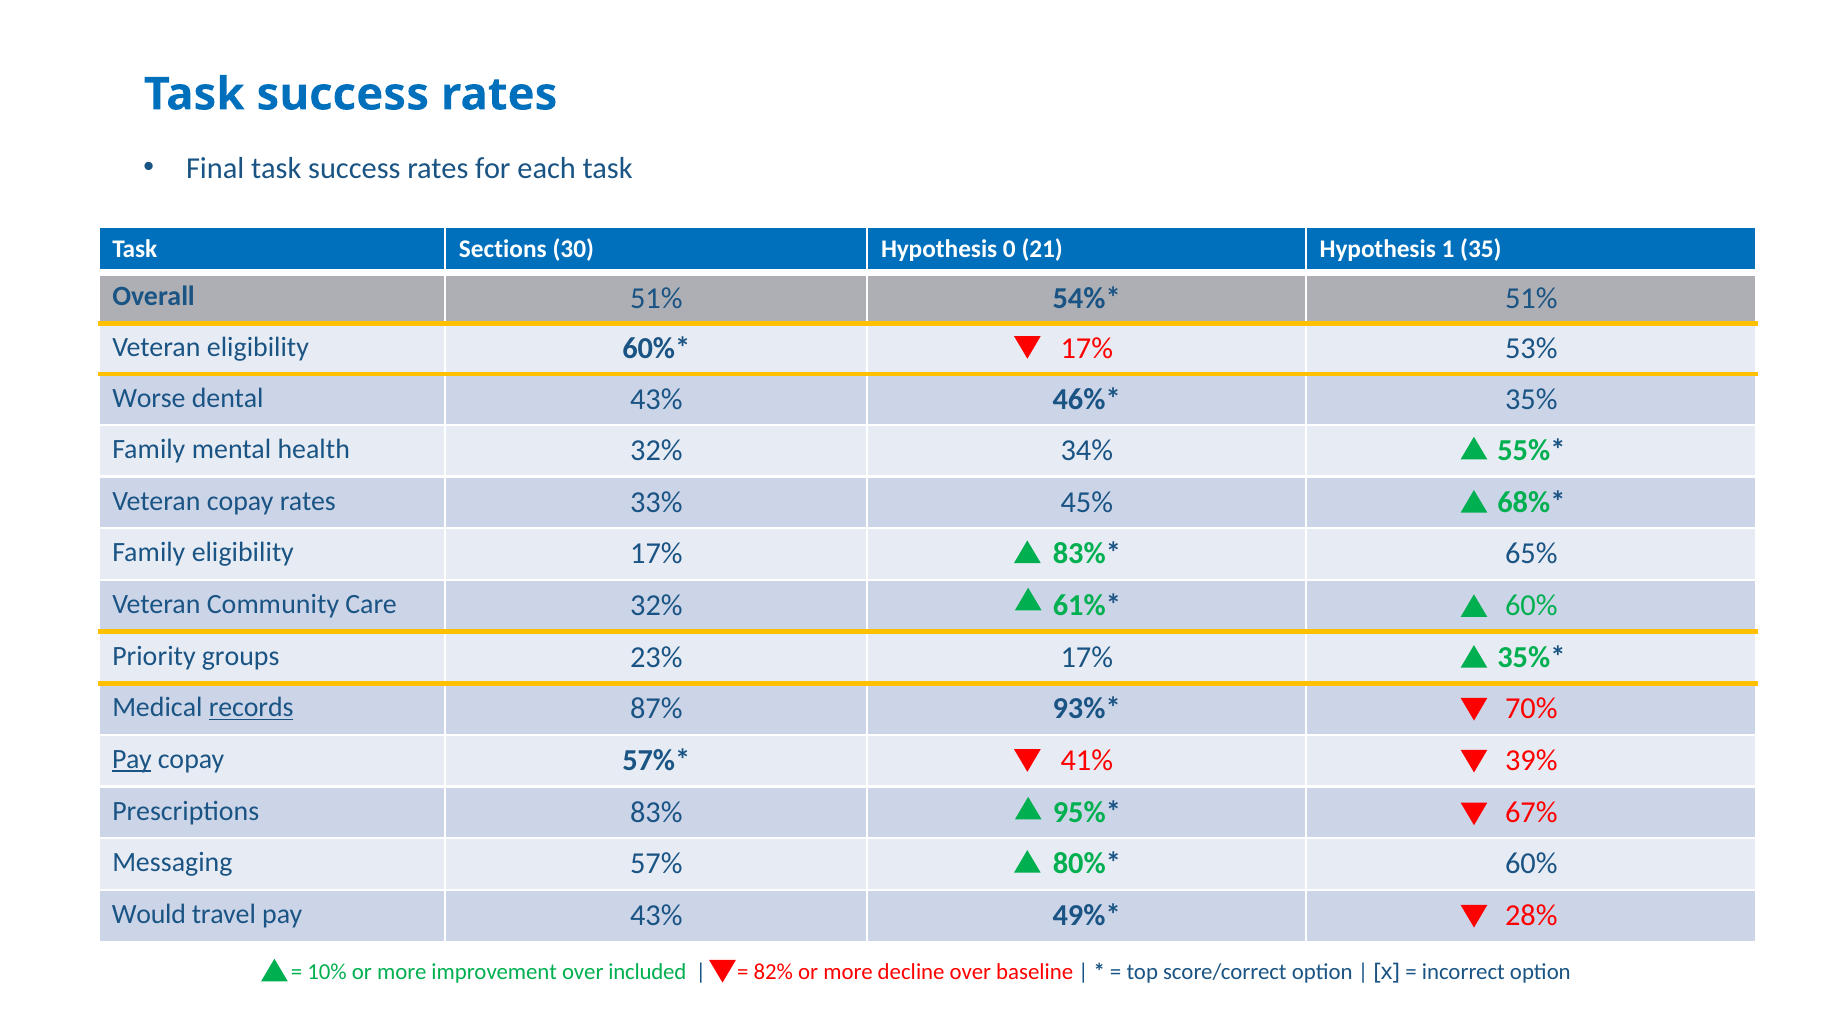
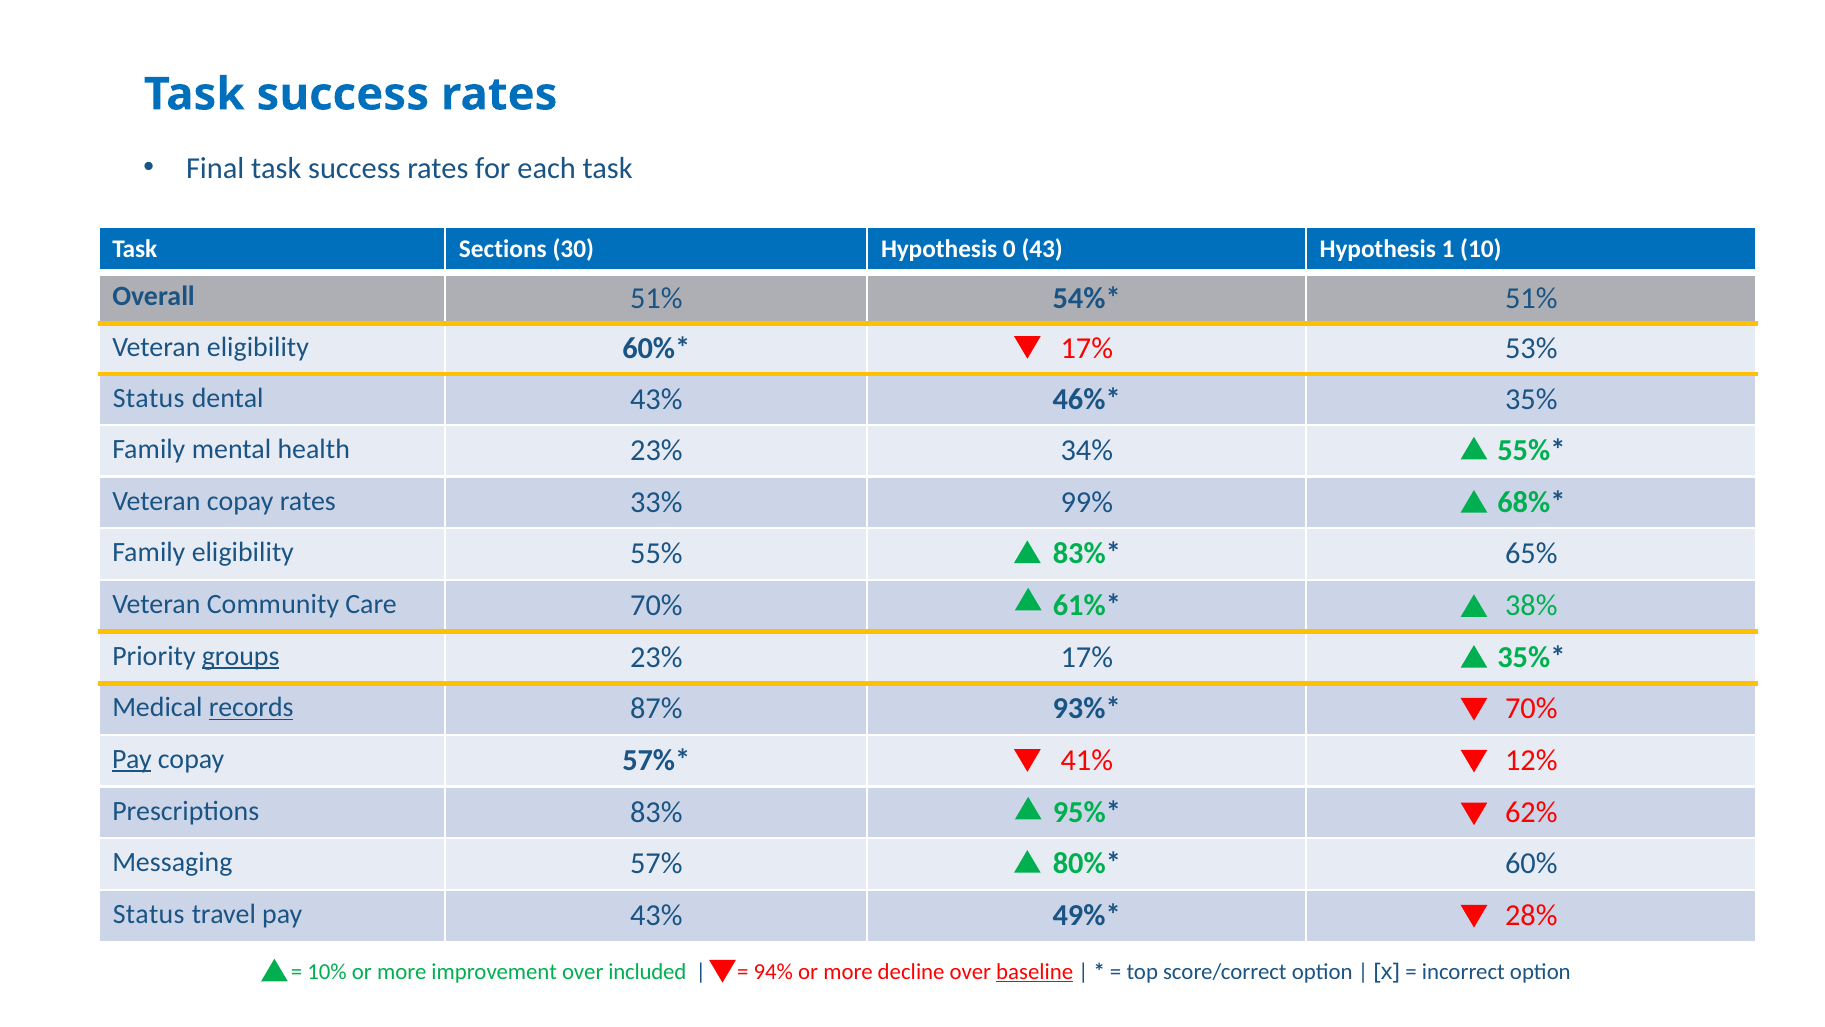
21: 21 -> 43
35: 35 -> 10
Worse at (149, 398): Worse -> Status
health 32%: 32% -> 23%
45%: 45% -> 99%
eligibility 17%: 17% -> 55%
Care 32%: 32% -> 70%
60% at (1531, 605): 60% -> 38%
groups underline: none -> present
39%: 39% -> 12%
67%: 67% -> 62%
Would at (149, 914): Would -> Status
82%: 82% -> 94%
baseline underline: none -> present
